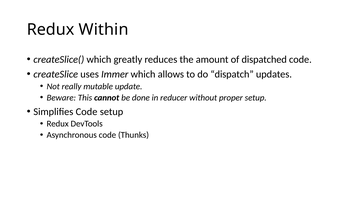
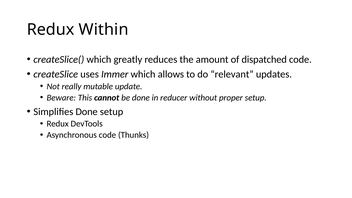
dispatch: dispatch -> relevant
Simplifies Code: Code -> Done
